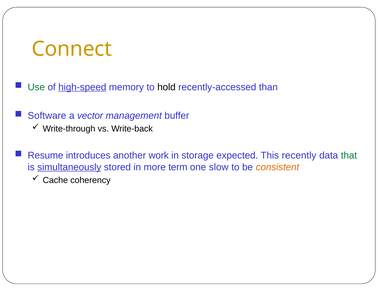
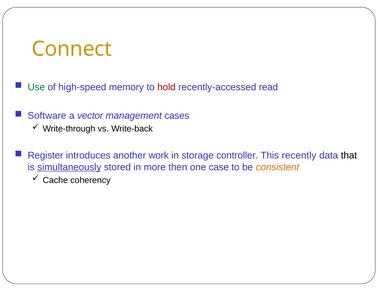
high-speed underline: present -> none
hold colour: black -> red
than: than -> read
buffer: buffer -> cases
Resume: Resume -> Register
expected: expected -> controller
that colour: green -> black
term: term -> then
slow: slow -> case
